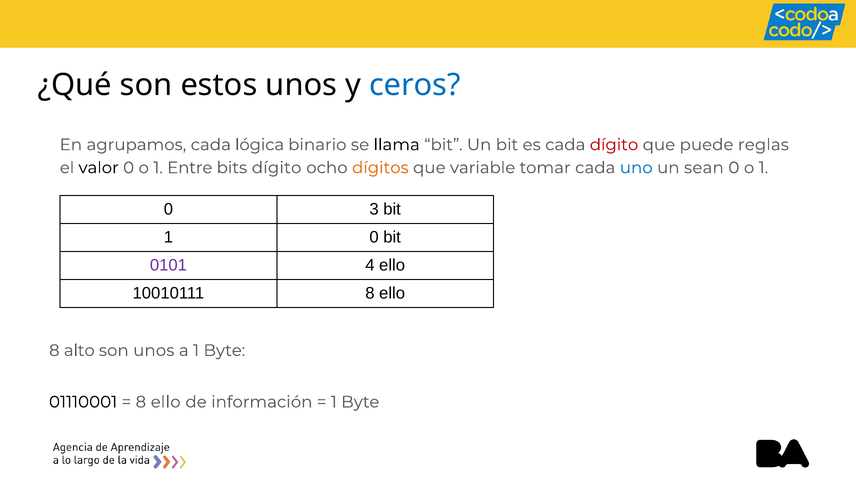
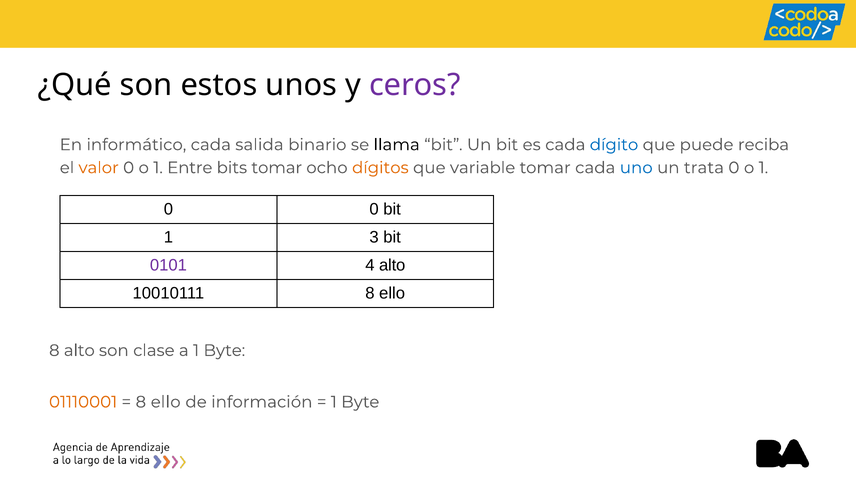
ceros colour: blue -> purple
agrupamos: agrupamos -> informático
lógica: lógica -> salida
dígito at (614, 145) colour: red -> blue
reglas: reglas -> reciba
valor colour: black -> orange
bits dígito: dígito -> tomar
sean: sean -> trata
0 3: 3 -> 0
1 0: 0 -> 3
4 ello: ello -> alto
son unos: unos -> clase
01110001 colour: black -> orange
